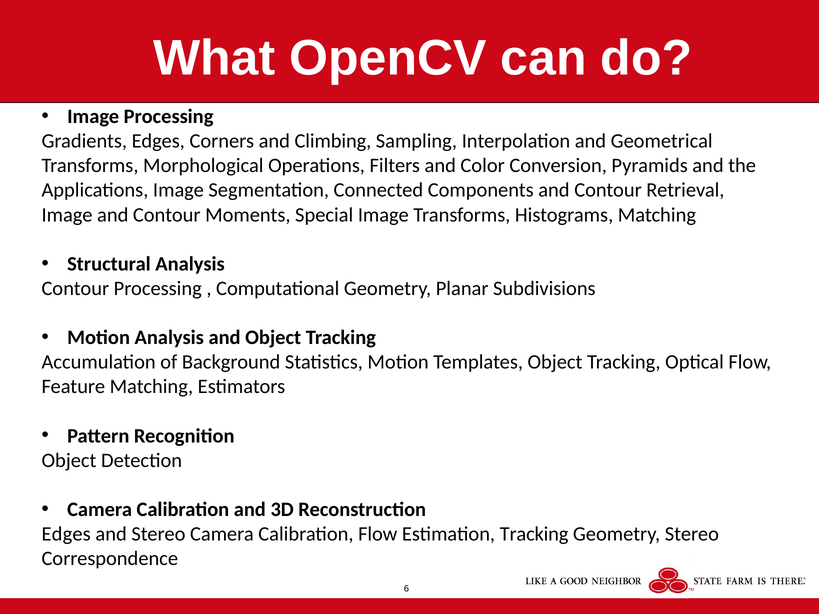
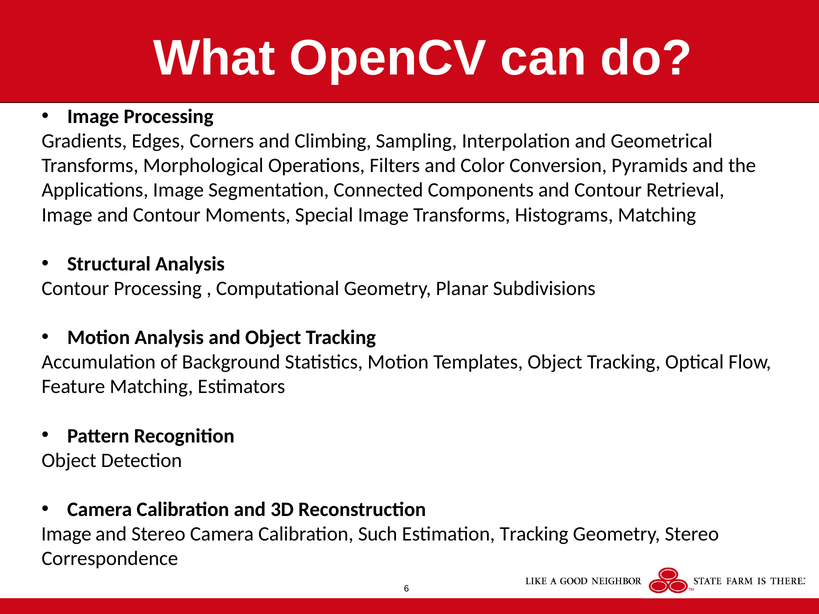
Edges at (66, 534): Edges -> Image
Calibration Flow: Flow -> Such
